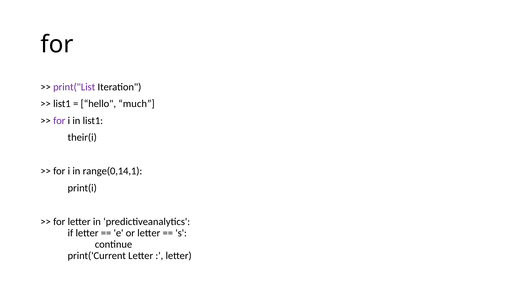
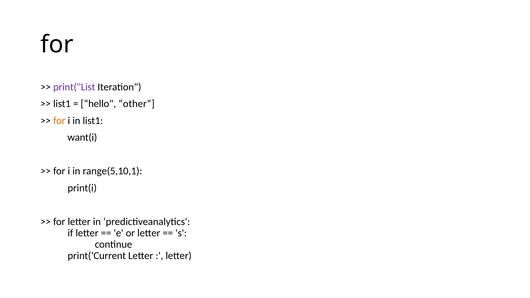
much: much -> other
for at (59, 121) colour: purple -> orange
their(i: their(i -> want(i
range(0,14,1: range(0,14,1 -> range(5,10,1
